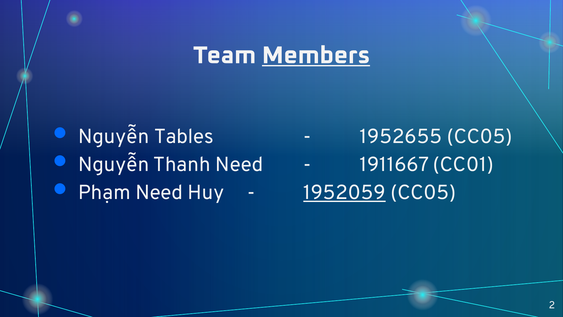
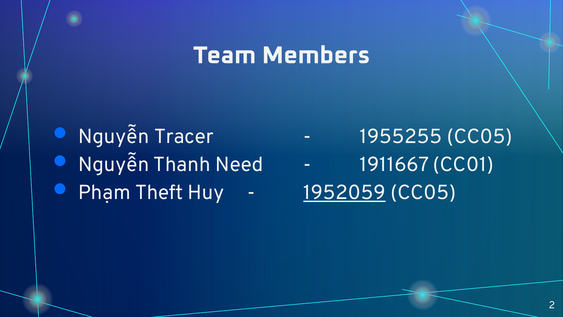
Members underline: present -> none
Tables: Tables -> Tracer
1952655: 1952655 -> 1955255
Phạm Need: Need -> Theft
